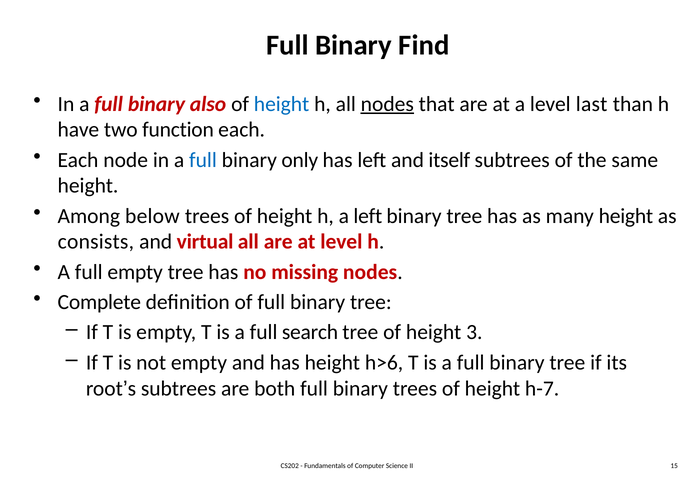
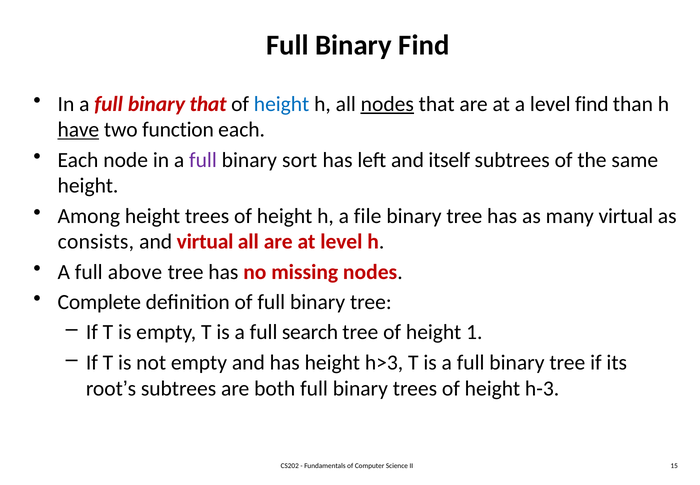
binary also: also -> that
level last: last -> find
have underline: none -> present
full at (203, 160) colour: blue -> purple
only: only -> sort
Among below: below -> height
a left: left -> file
many height: height -> virtual
full empty: empty -> above
3: 3 -> 1
h>6: h>6 -> h>3
h-7: h-7 -> h-3
